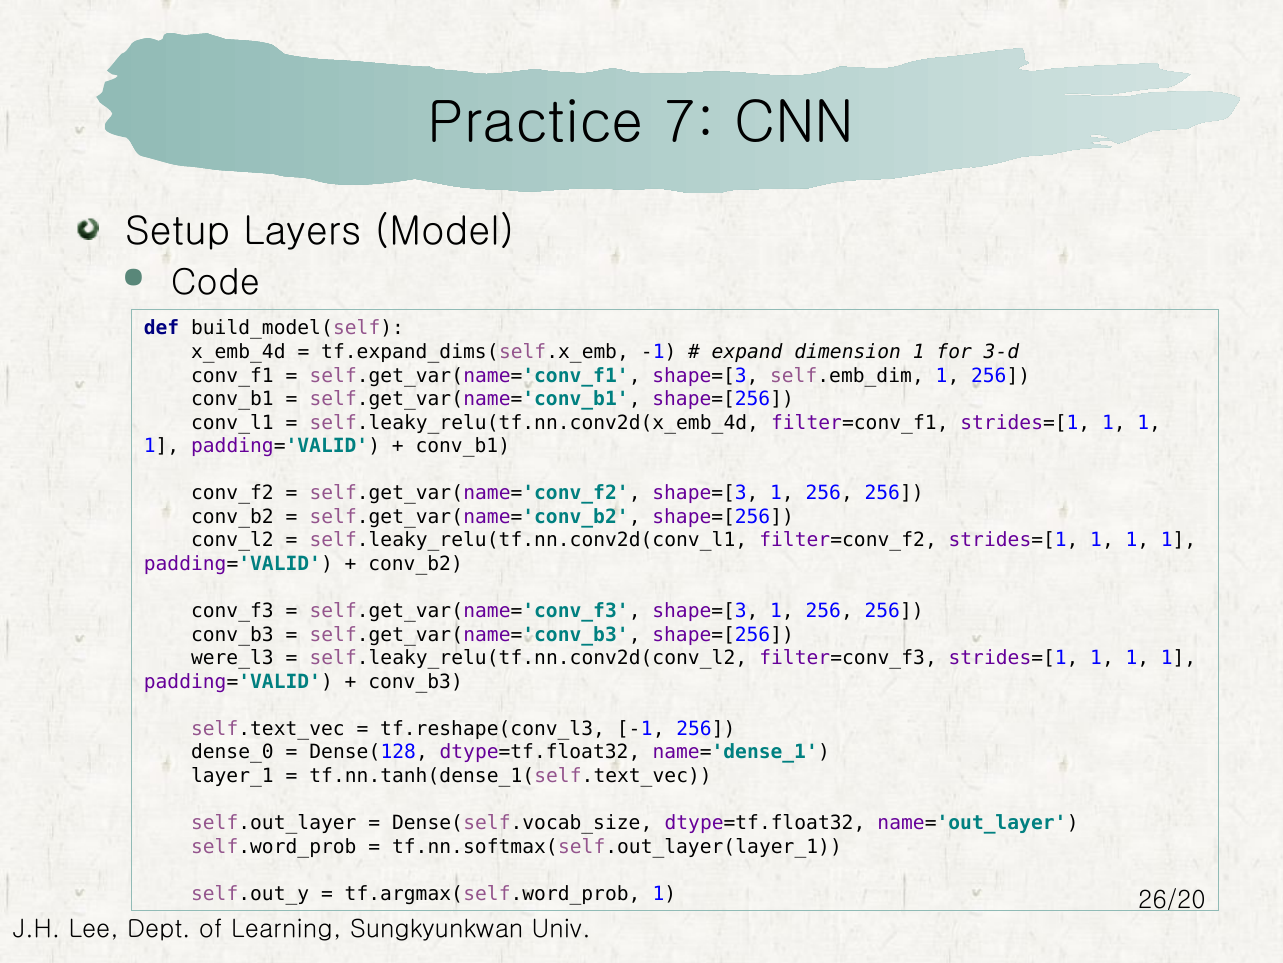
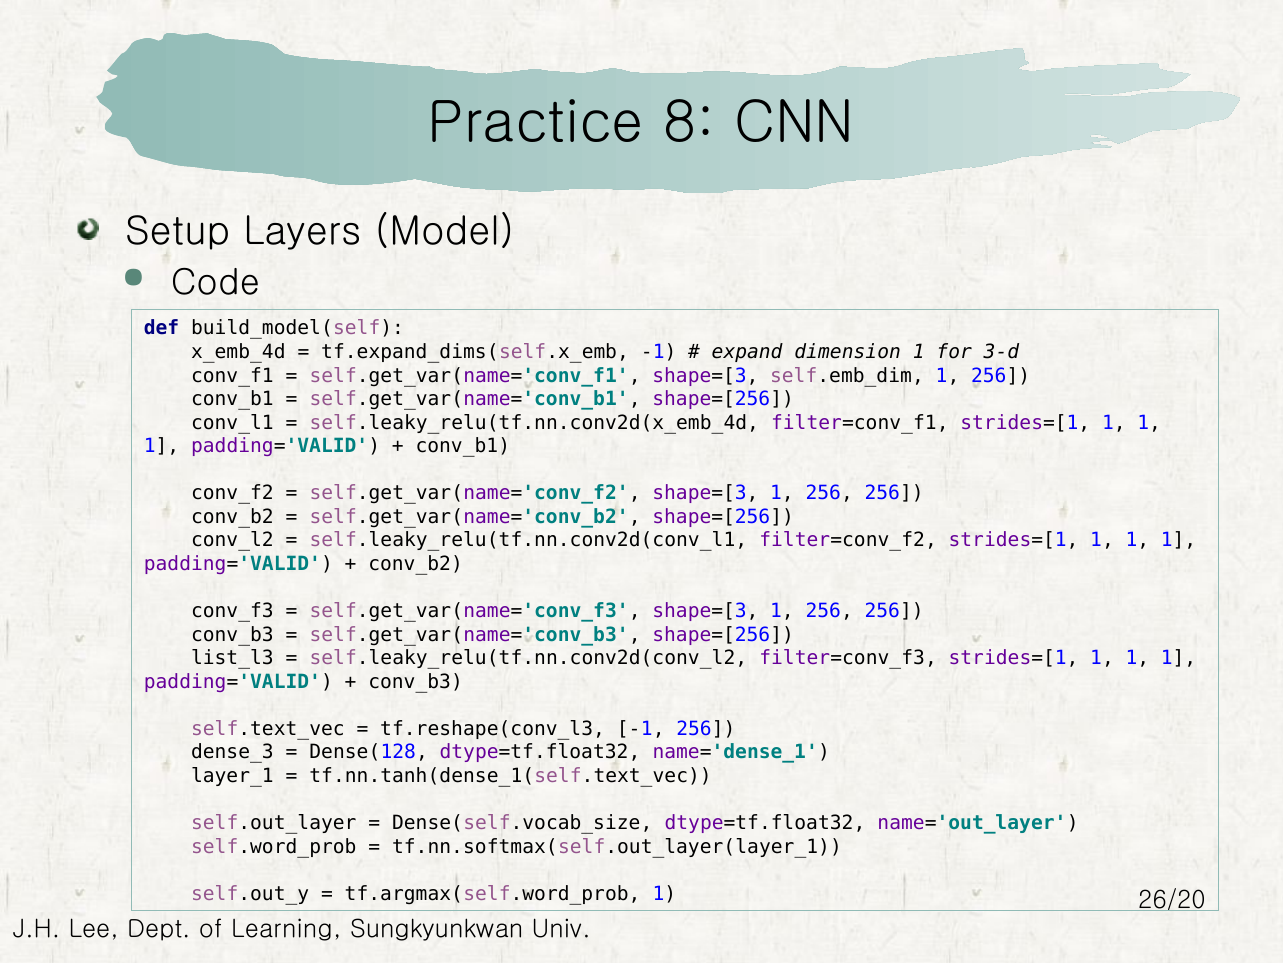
7: 7 -> 8
were_l3: were_l3 -> list_l3
dense_0: dense_0 -> dense_3
